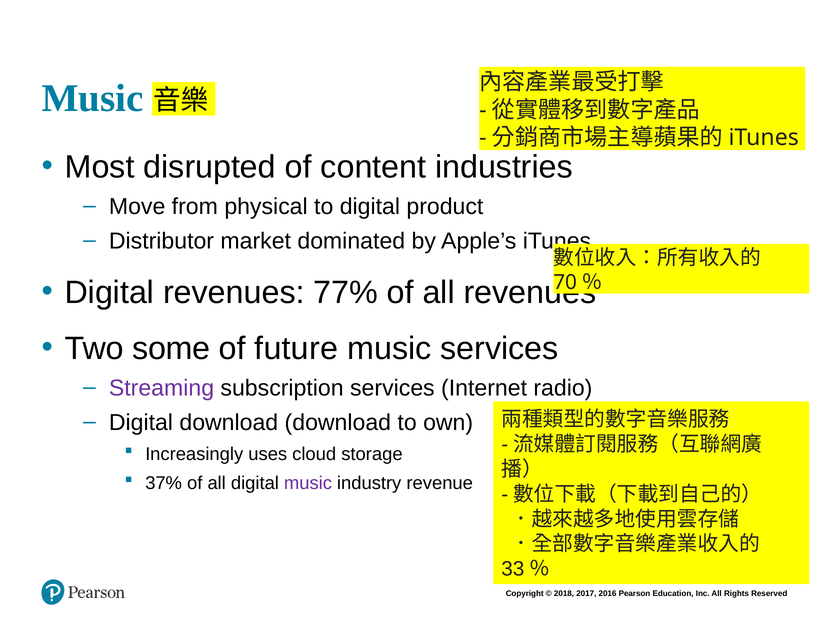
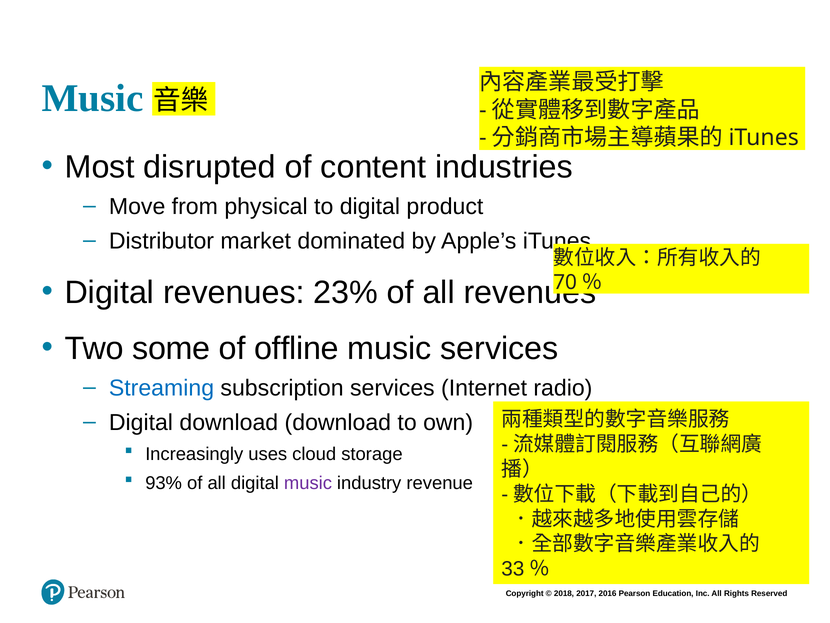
77%: 77% -> 23%
future: future -> offline
Streaming colour: purple -> blue
37%: 37% -> 93%
